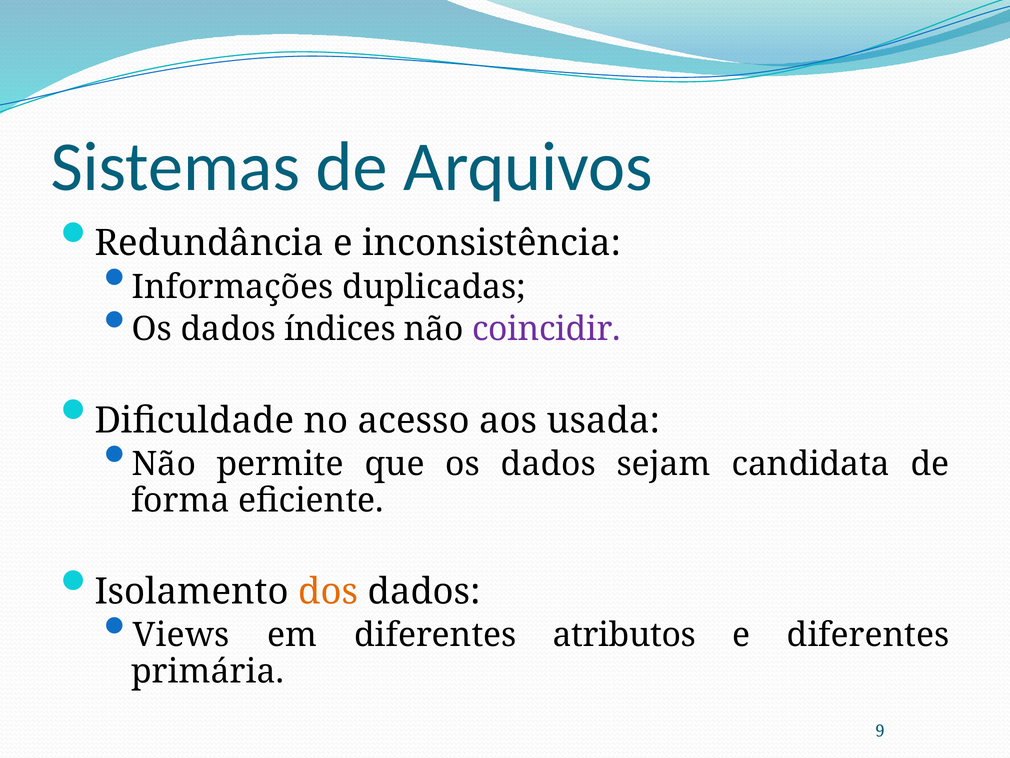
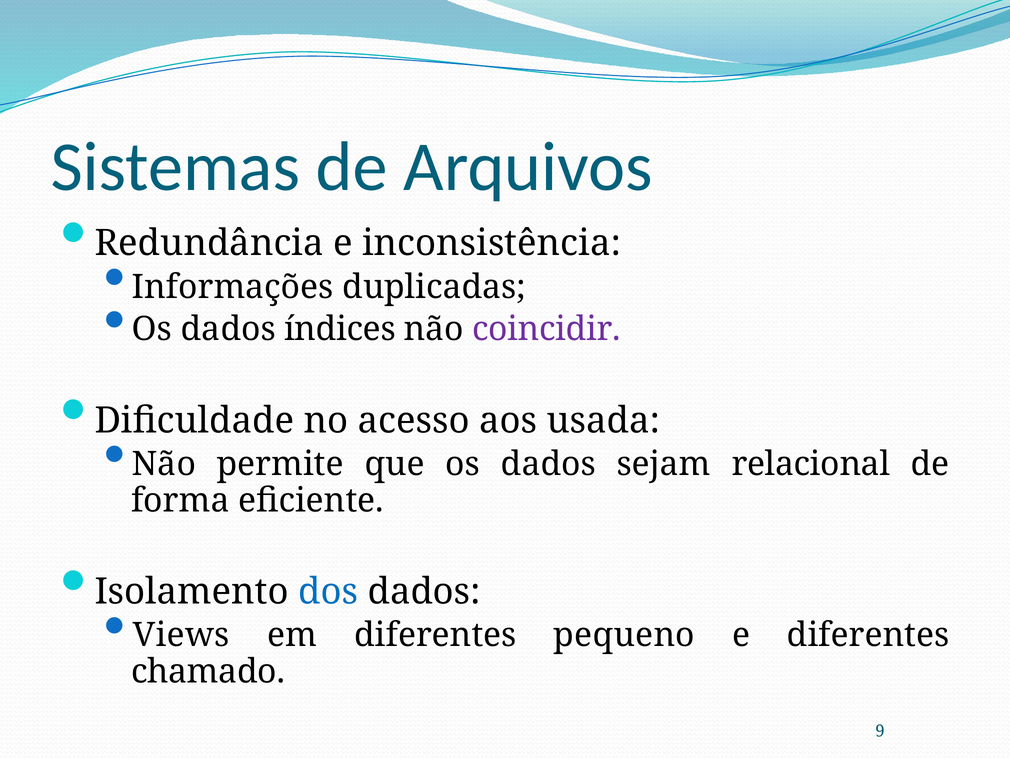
candidata: candidata -> relacional
dos colour: orange -> blue
atributos: atributos -> pequeno
primária: primária -> chamado
